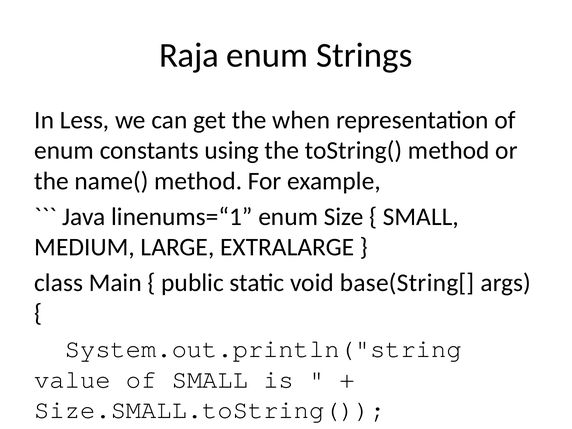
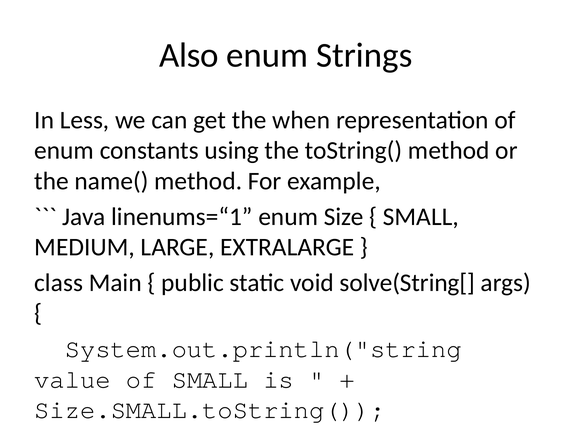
Raja: Raja -> Also
base(String[: base(String[ -> solve(String[
